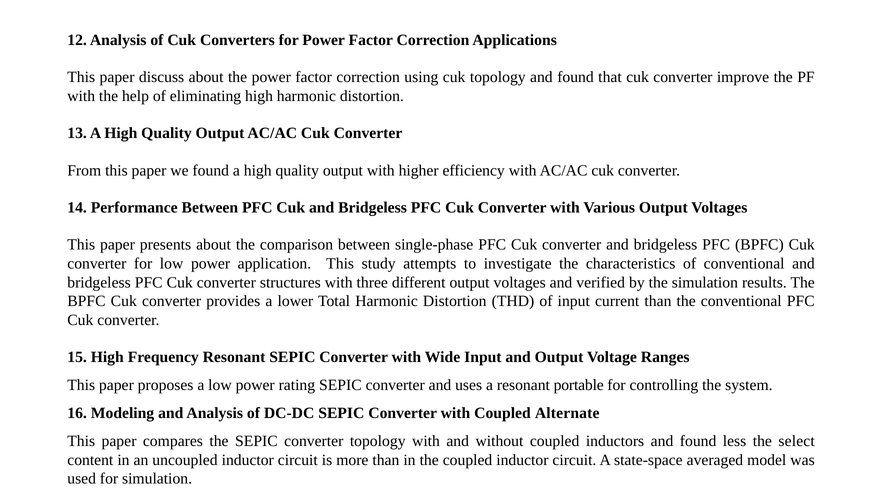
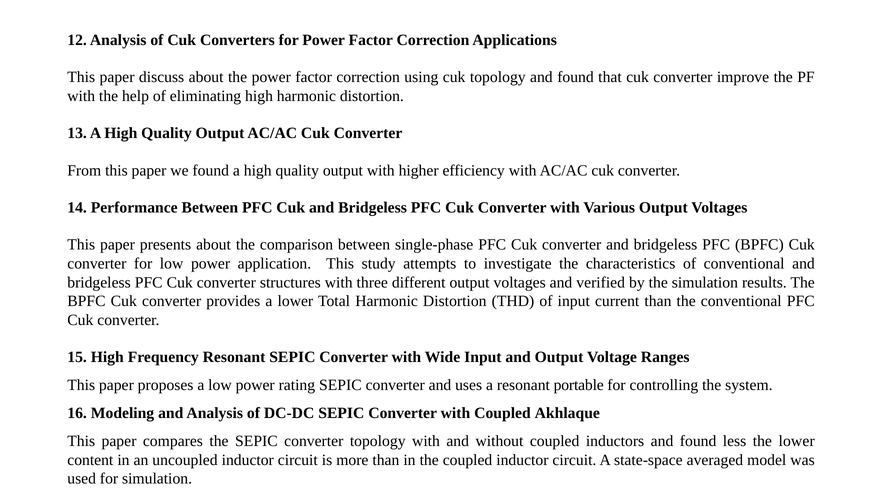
Alternate: Alternate -> Akhlaque
the select: select -> lower
